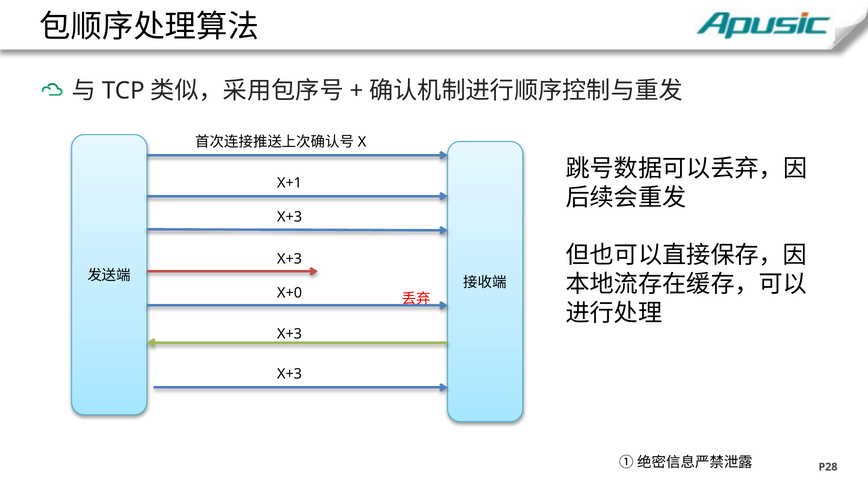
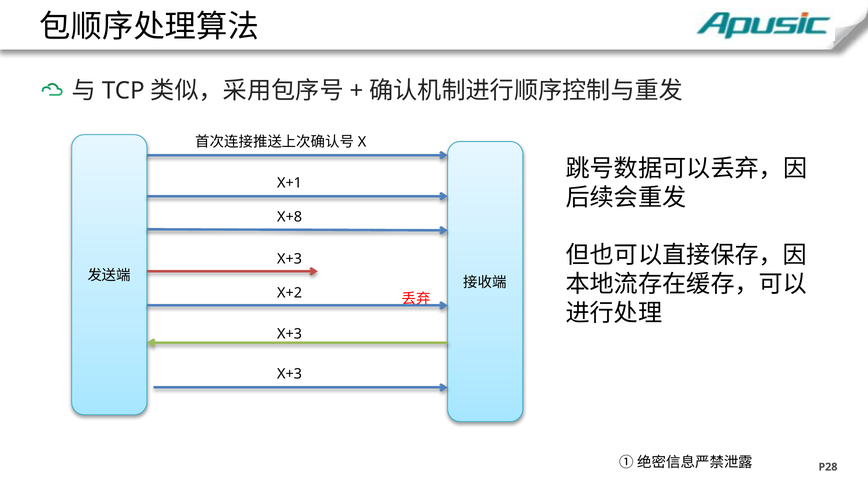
X+3 at (290, 217): X+3 -> X+8
X+0: X+0 -> X+2
